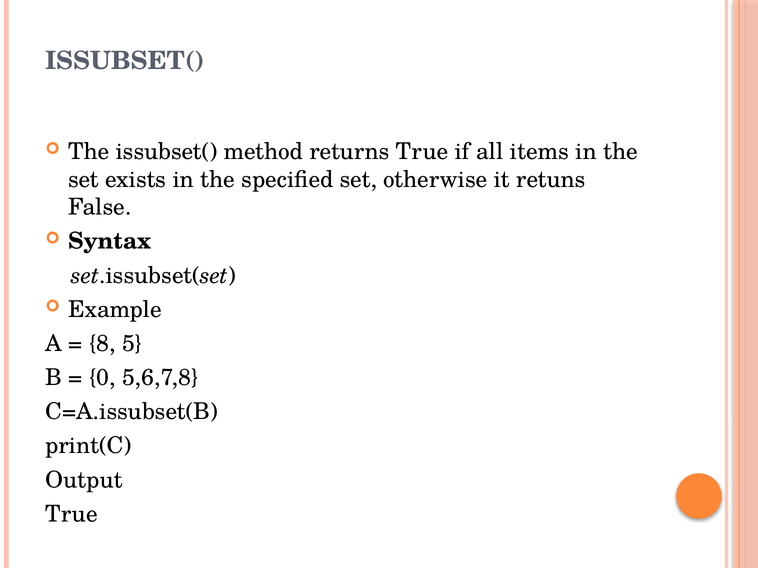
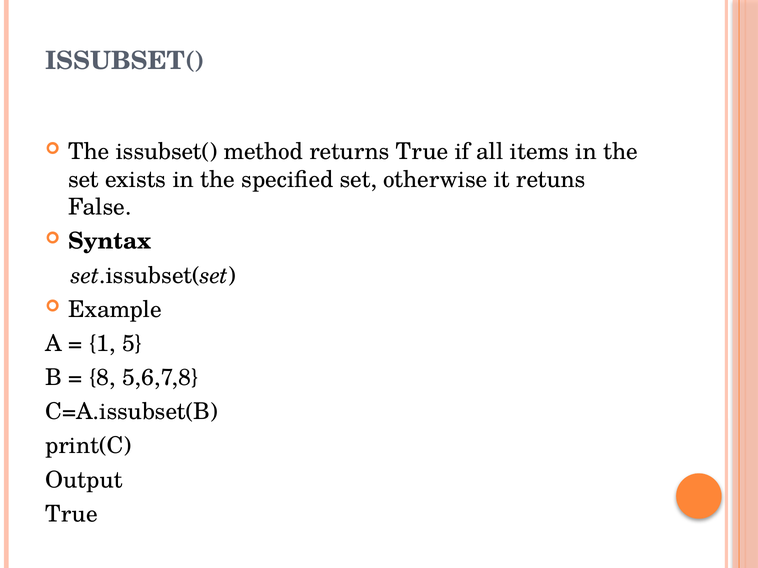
8: 8 -> 1
0: 0 -> 8
